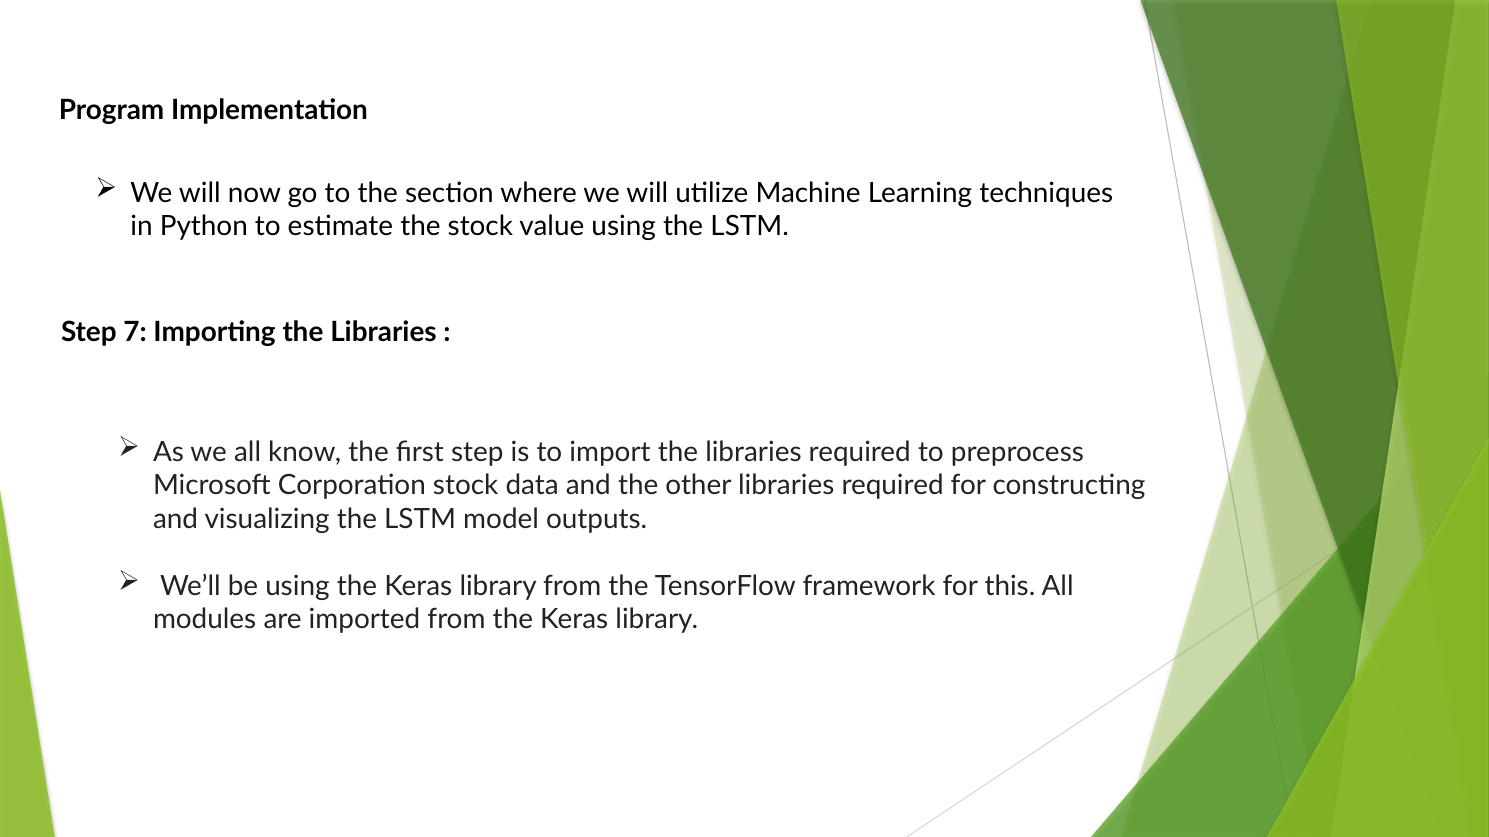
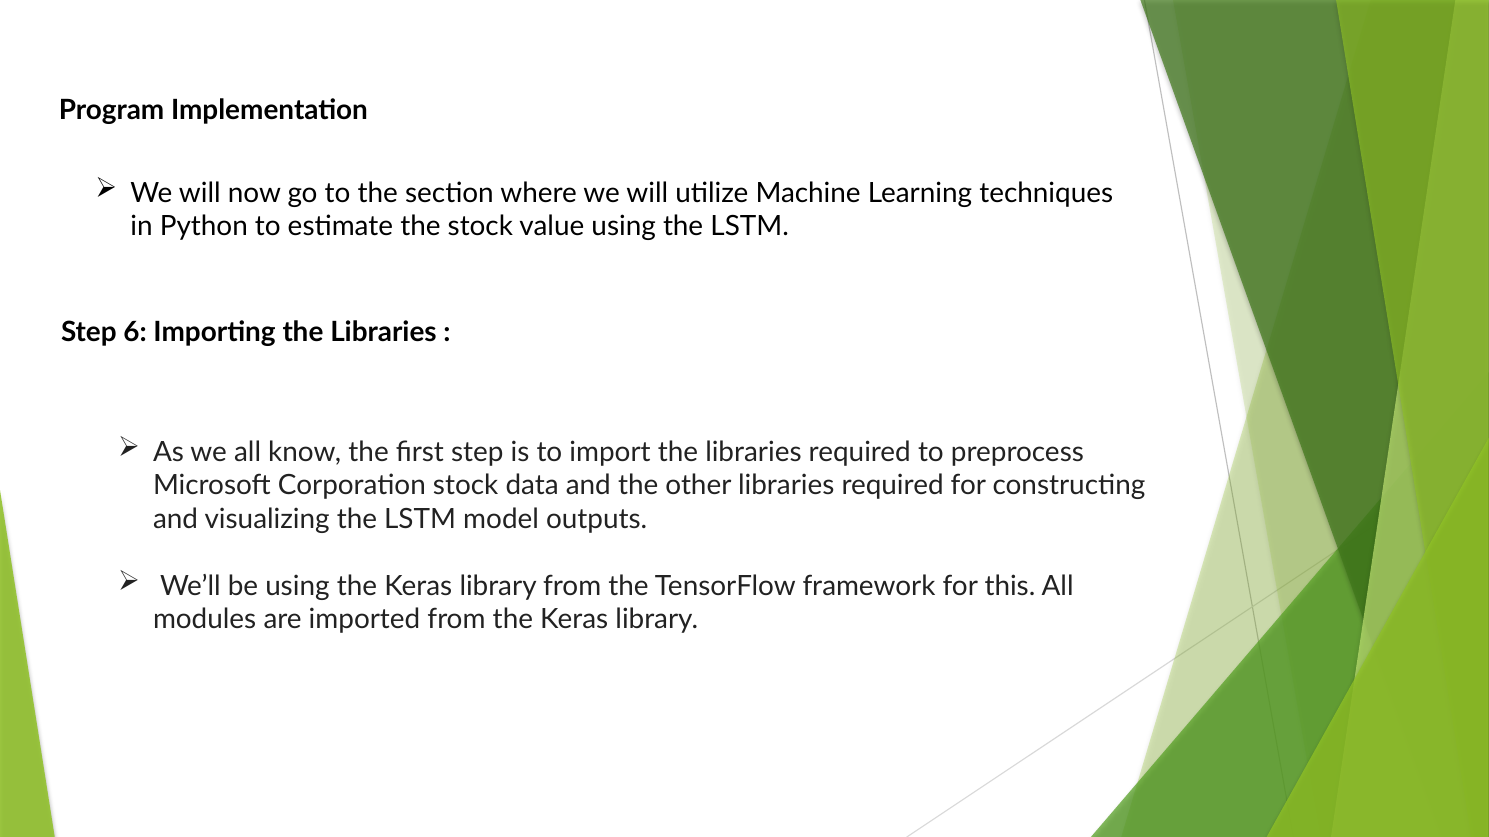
7: 7 -> 6
